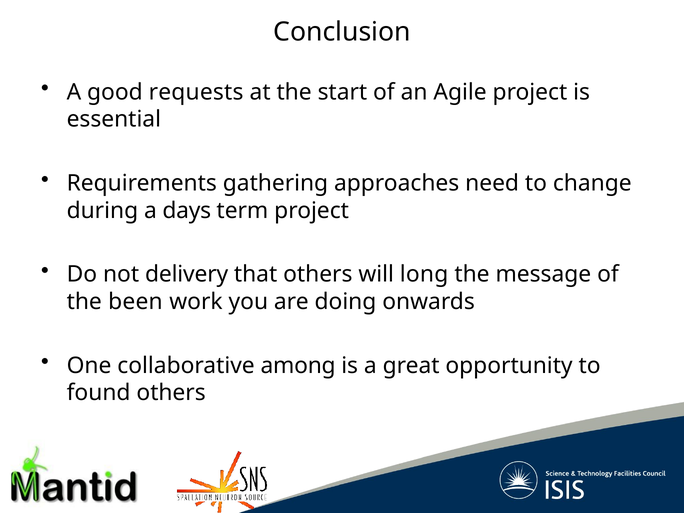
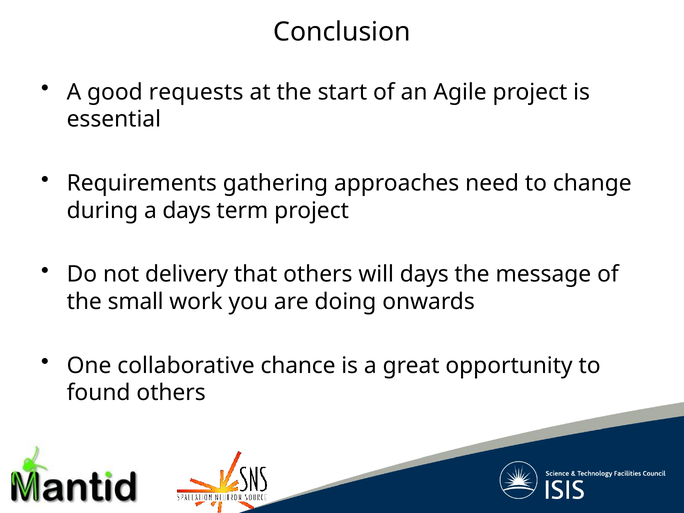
will long: long -> days
been: been -> small
among: among -> chance
